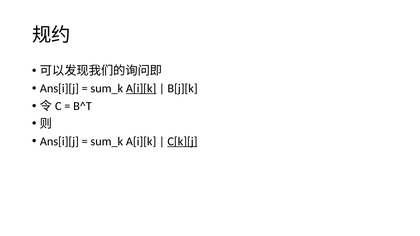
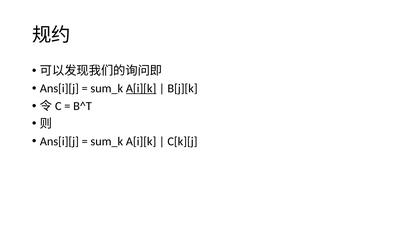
C[k][j underline: present -> none
